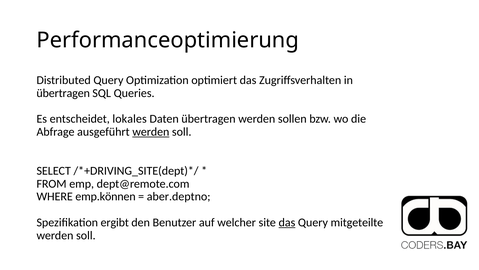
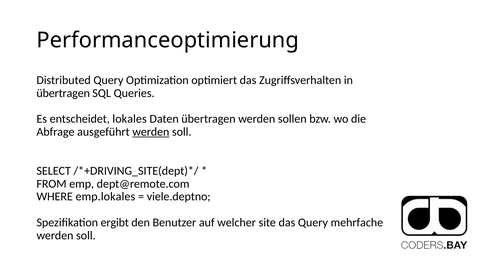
emp.können: emp.können -> emp.lokales
aber.deptno: aber.deptno -> viele.deptno
das at (287, 222) underline: present -> none
mitgeteilte: mitgeteilte -> mehrfache
